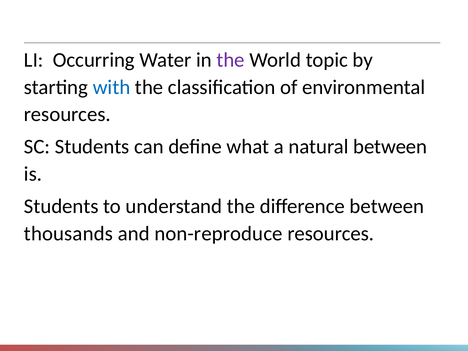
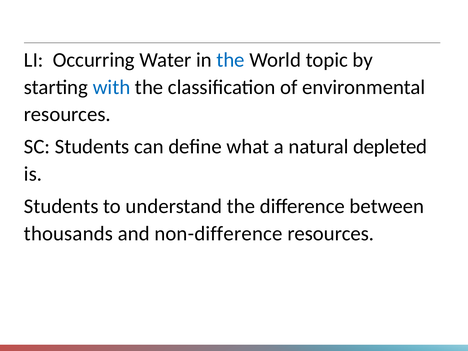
the at (231, 60) colour: purple -> blue
natural between: between -> depleted
non-reproduce: non-reproduce -> non-difference
